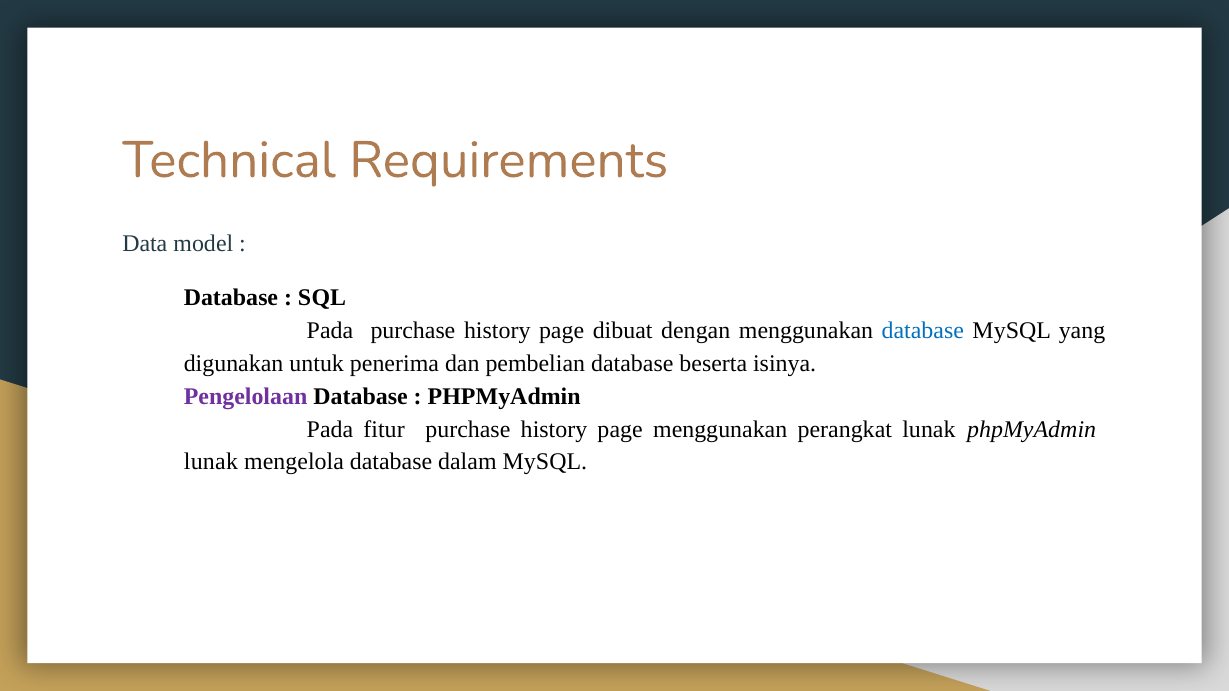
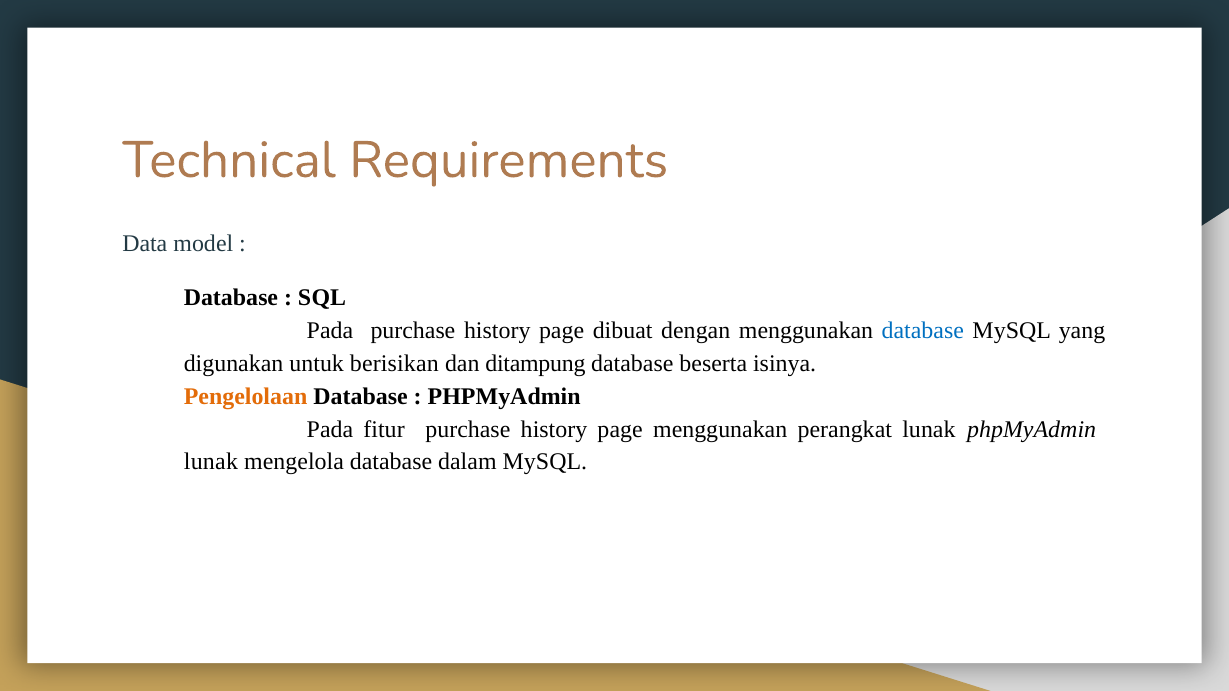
penerima: penerima -> berisikan
pembelian: pembelian -> ditampung
Pengelolaan colour: purple -> orange
